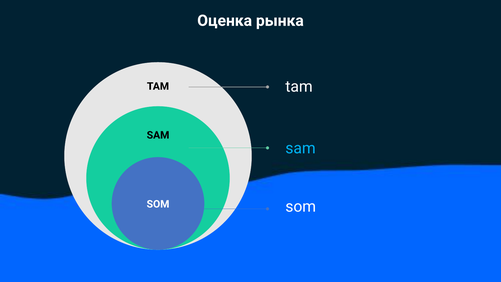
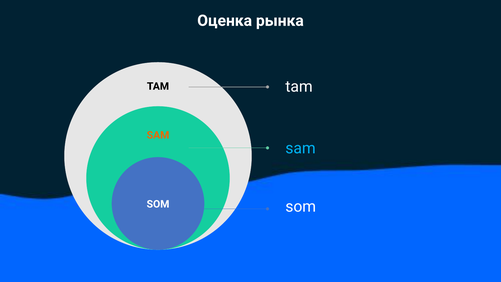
SAM at (158, 135) colour: black -> orange
